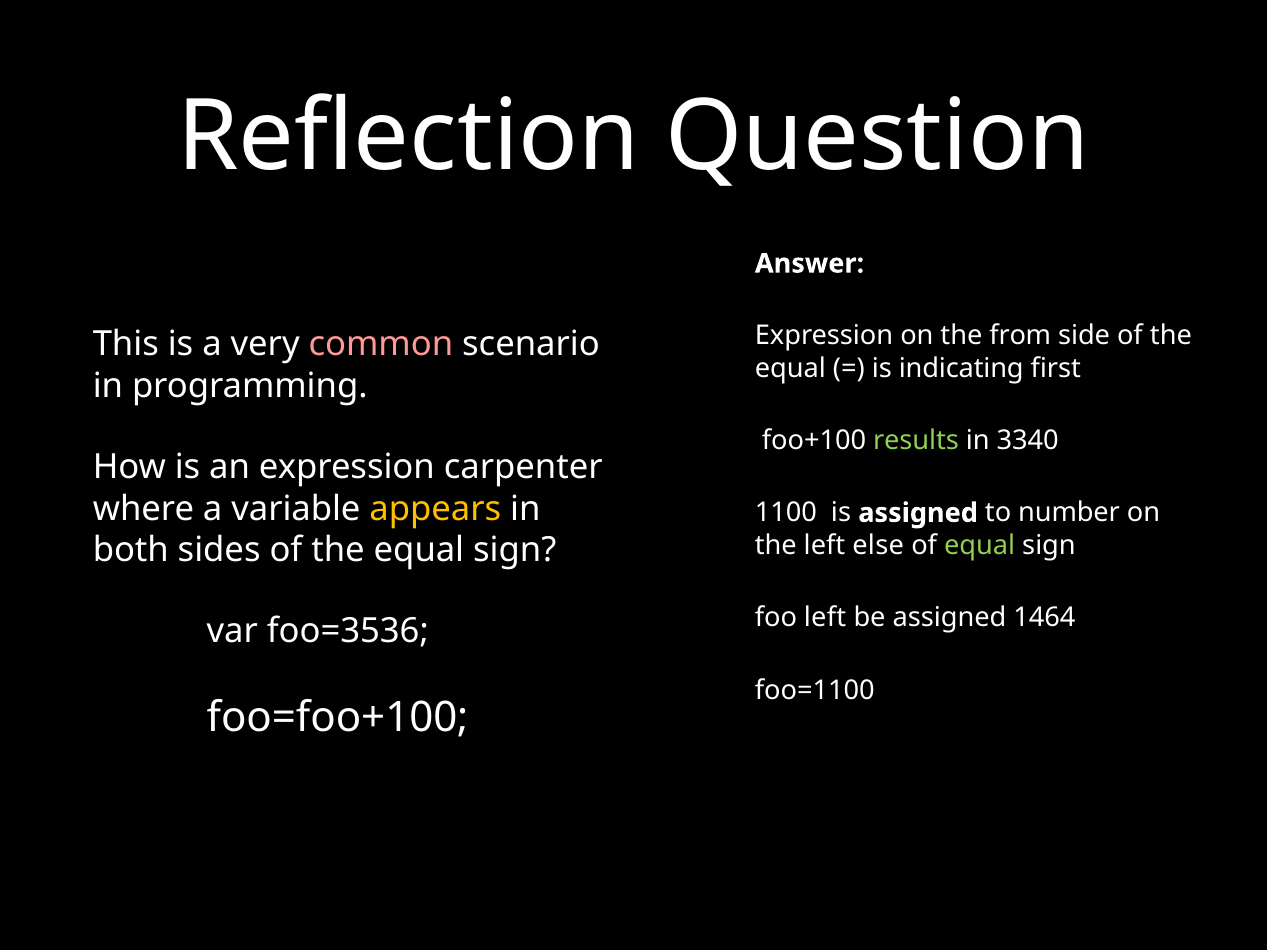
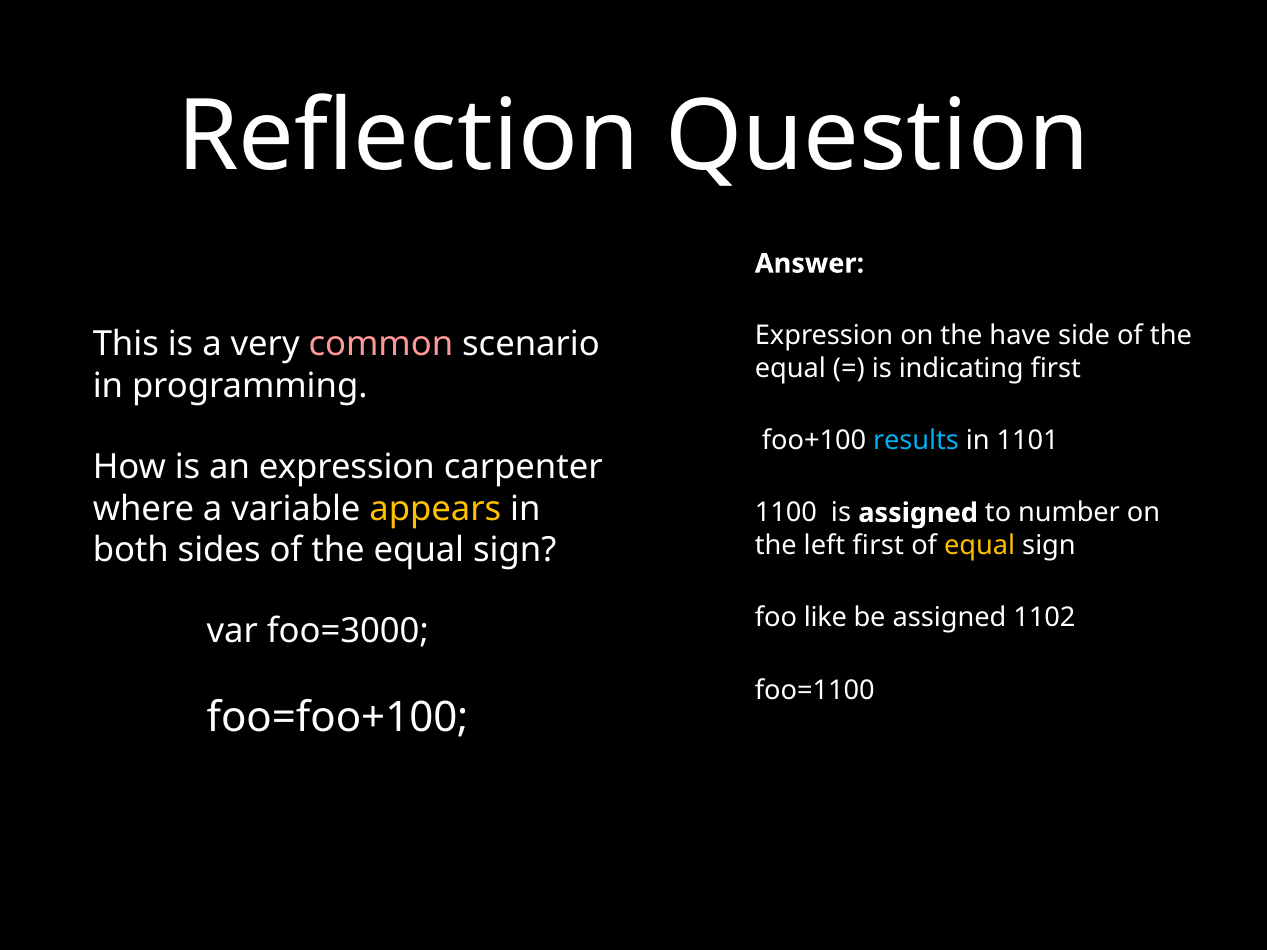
from: from -> have
results colour: light green -> light blue
3340: 3340 -> 1101
left else: else -> first
equal at (980, 546) colour: light green -> yellow
foo left: left -> like
1464: 1464 -> 1102
foo=3536: foo=3536 -> foo=3000
